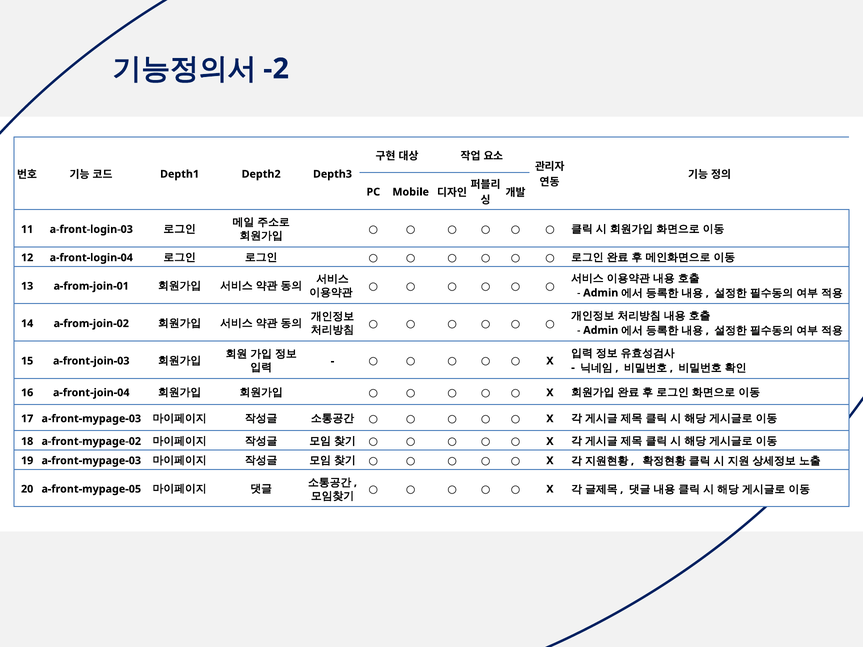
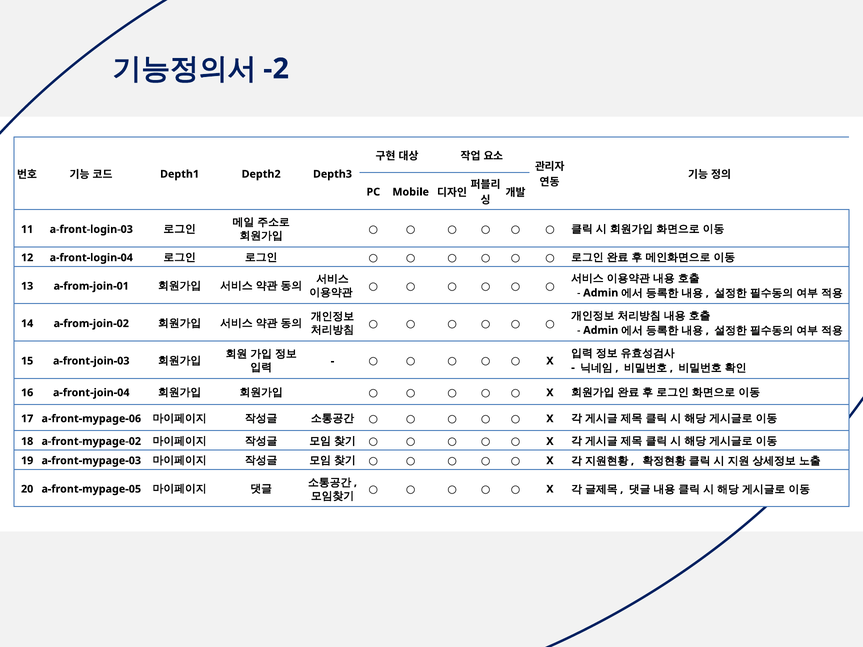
17 a-front-mypage-03: a-front-mypage-03 -> a-front-mypage-06
